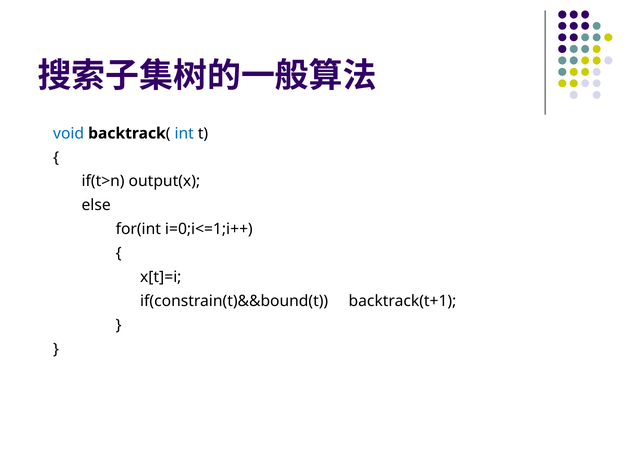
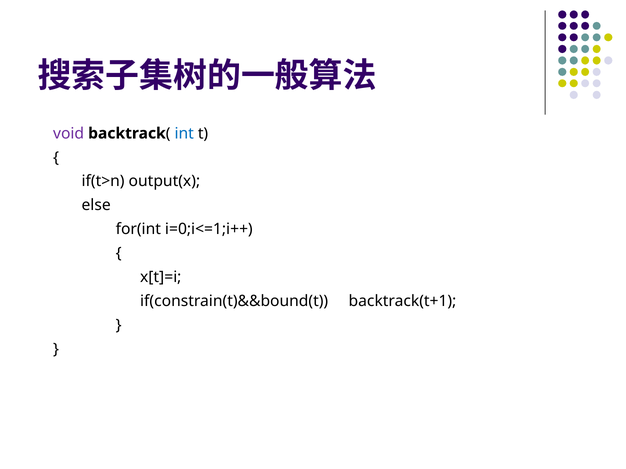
void colour: blue -> purple
